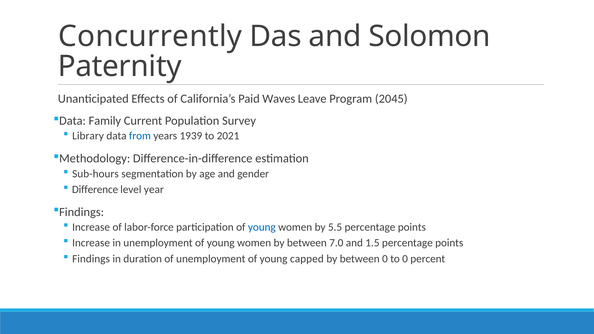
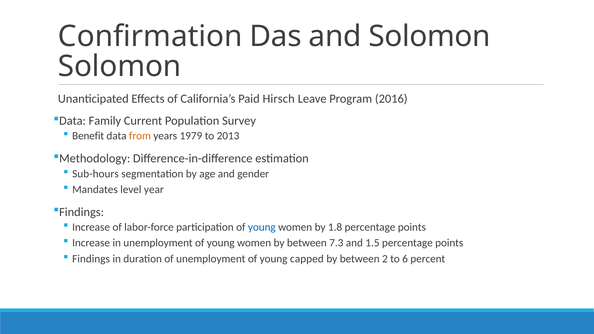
Concurrently: Concurrently -> Confirmation
Paternity at (120, 67): Paternity -> Solomon
Waves: Waves -> Hirsch
2045: 2045 -> 2016
Library: Library -> Benefit
from colour: blue -> orange
1939: 1939 -> 1979
2021: 2021 -> 2013
Difference: Difference -> Mandates
5.5: 5.5 -> 1.8
7.0: 7.0 -> 7.3
between 0: 0 -> 2
to 0: 0 -> 6
